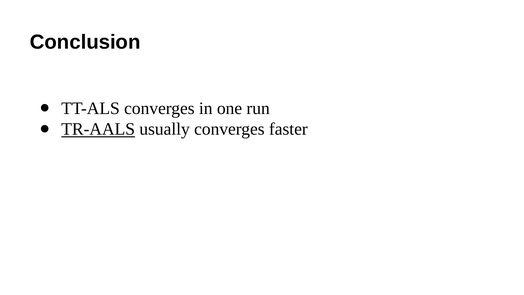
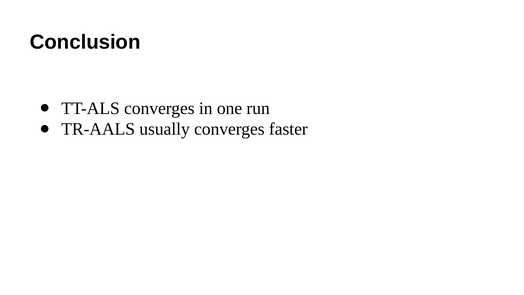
TR-AALS underline: present -> none
